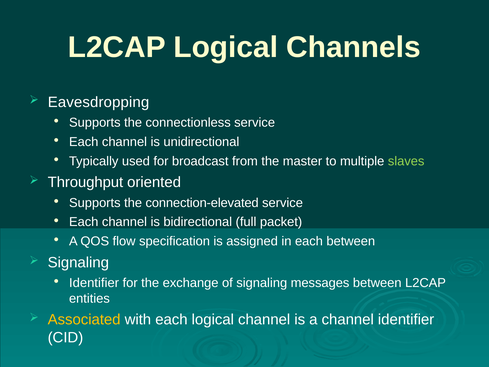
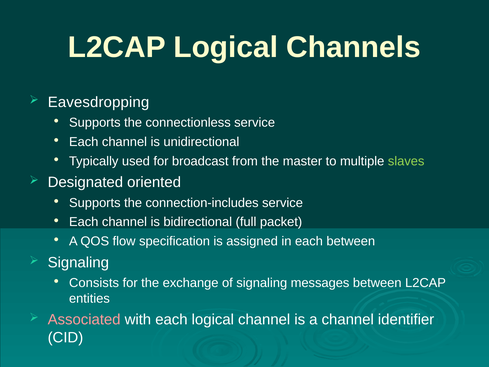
Throughput: Throughput -> Designated
connection-elevated: connection-elevated -> connection-includes
Identifier at (94, 283): Identifier -> Consists
Associated colour: yellow -> pink
